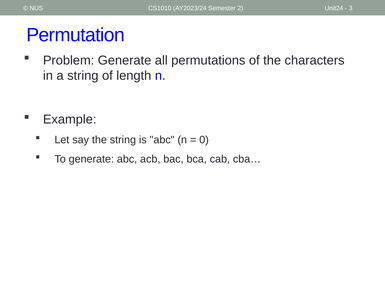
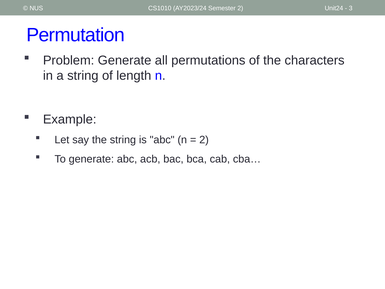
0 at (204, 140): 0 -> 2
